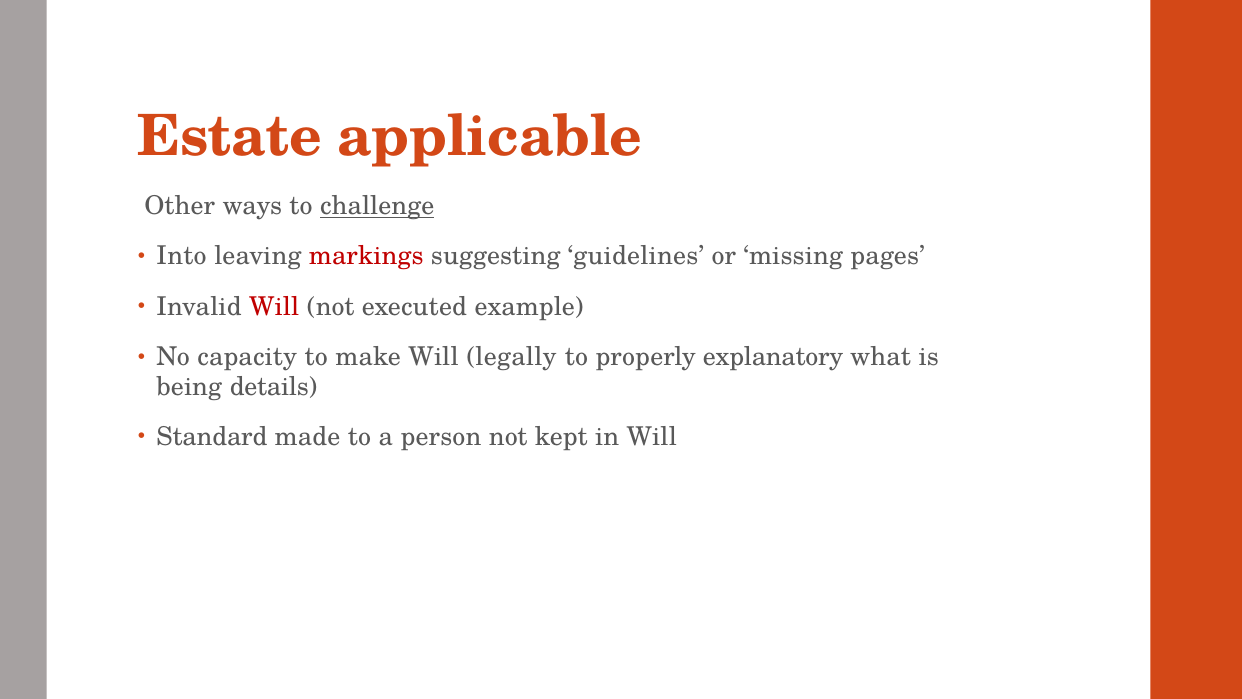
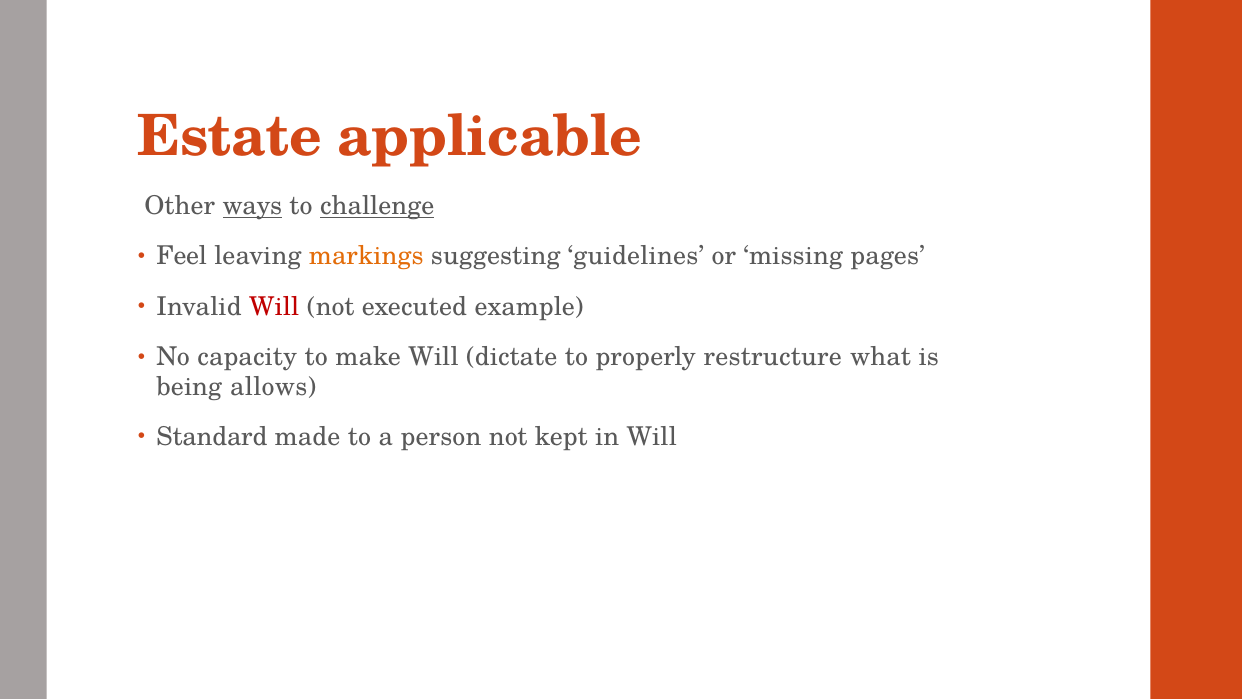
ways underline: none -> present
Into: Into -> Feel
markings colour: red -> orange
legally: legally -> dictate
explanatory: explanatory -> restructure
details: details -> allows
